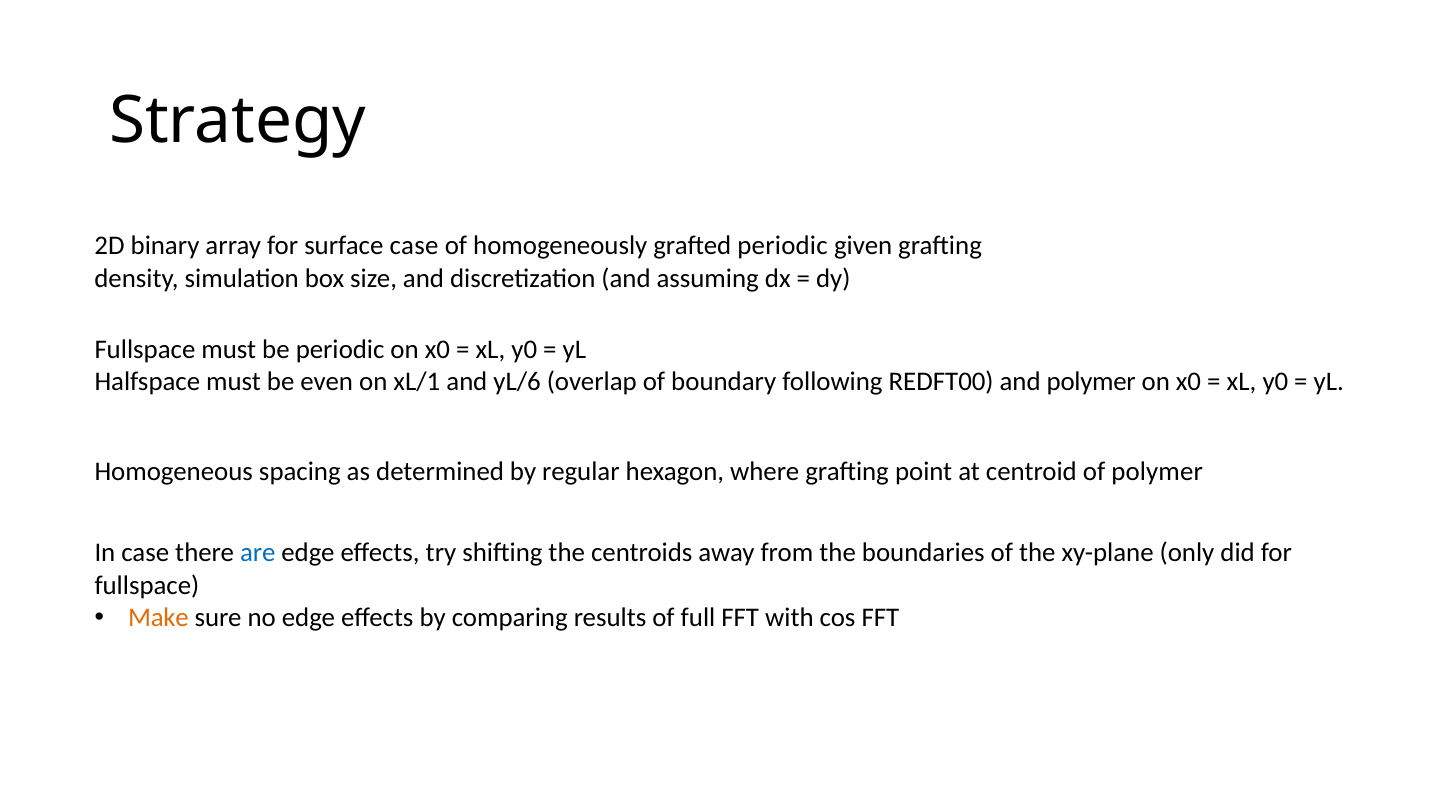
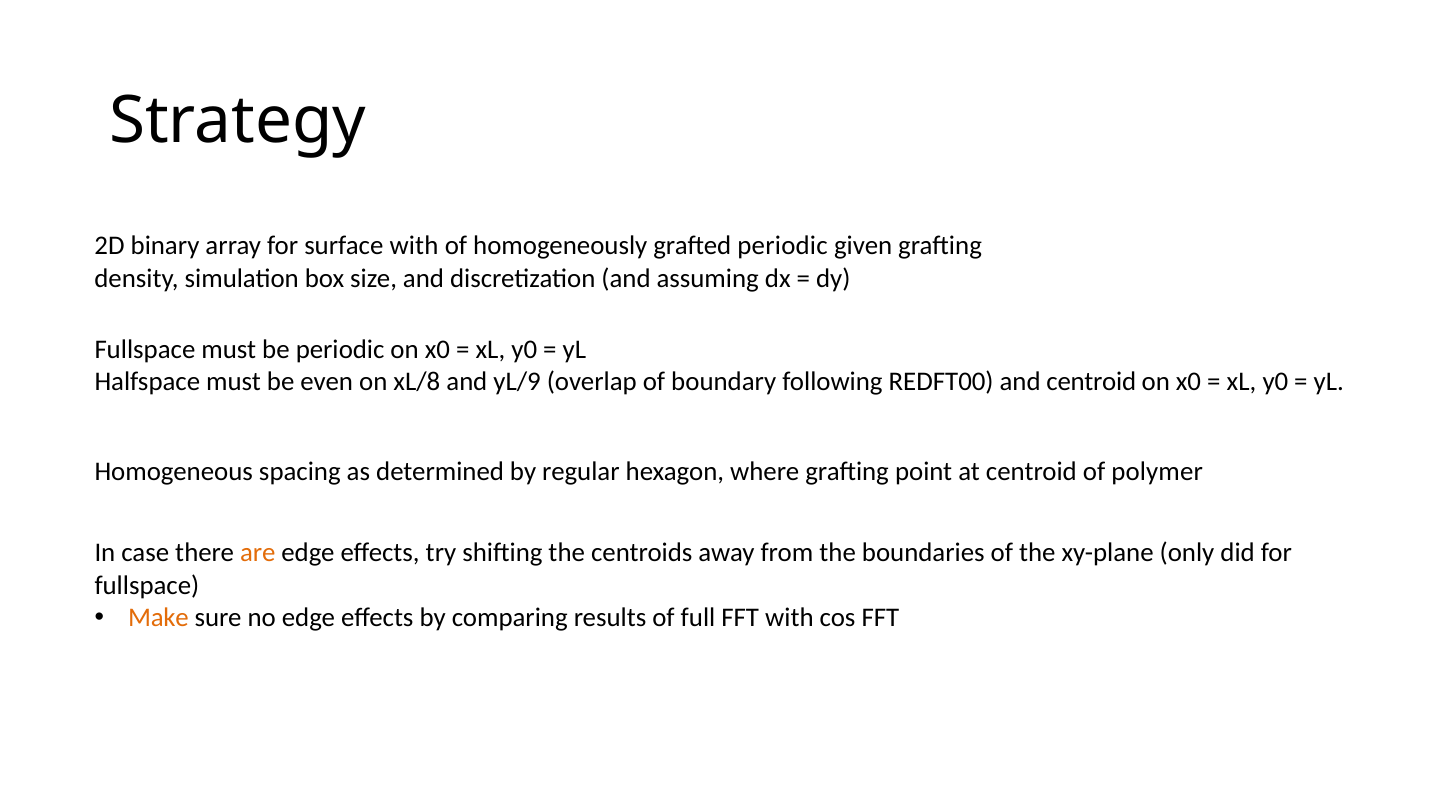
surface case: case -> with
xL/1: xL/1 -> xL/8
yL/6: yL/6 -> yL/9
and polymer: polymer -> centroid
are colour: blue -> orange
